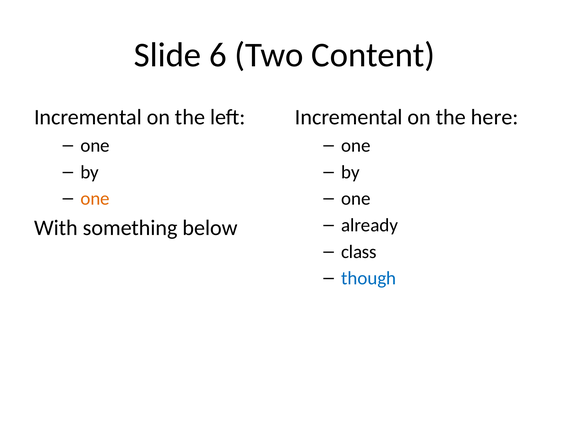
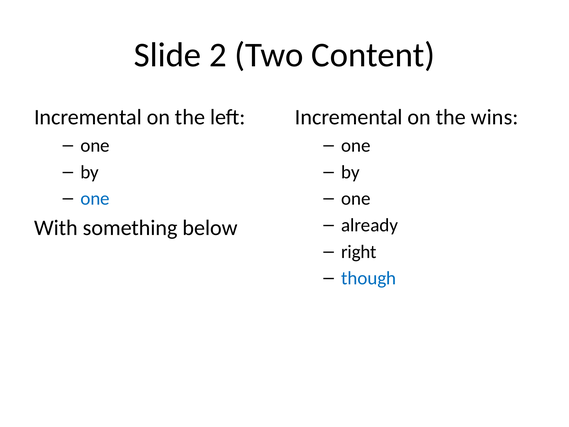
6: 6 -> 2
here: here -> wins
one at (95, 199) colour: orange -> blue
class: class -> right
